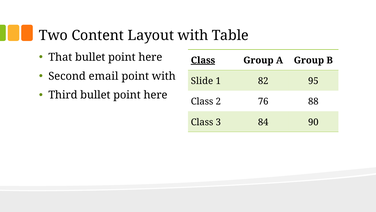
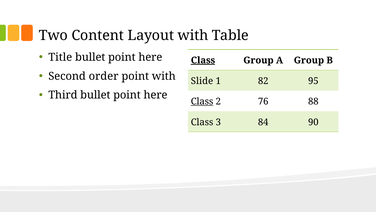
That: That -> Title
email: email -> order
Class at (202, 101) underline: none -> present
